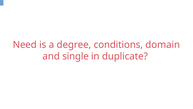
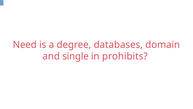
conditions: conditions -> databases
duplicate: duplicate -> prohibits
